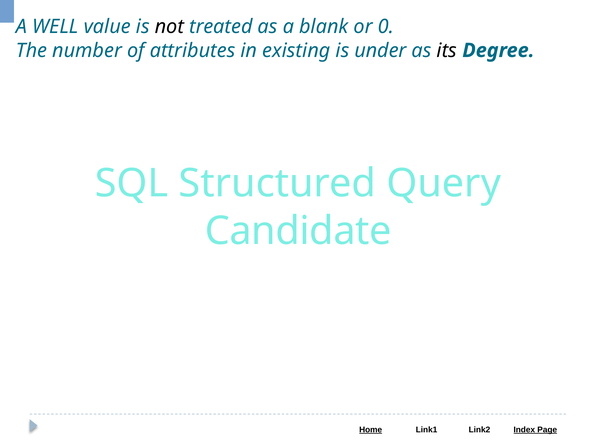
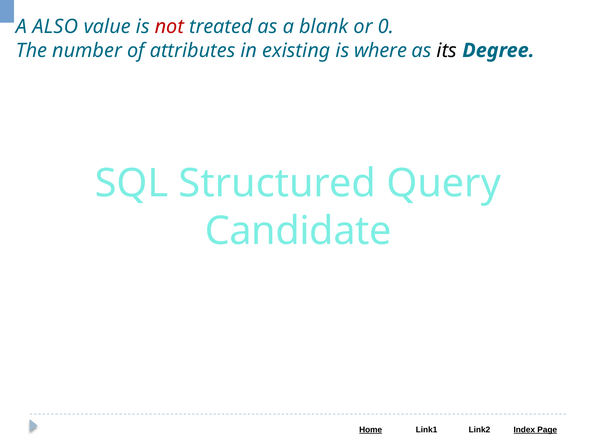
WELL: WELL -> ALSO
not colour: black -> red
under: under -> where
